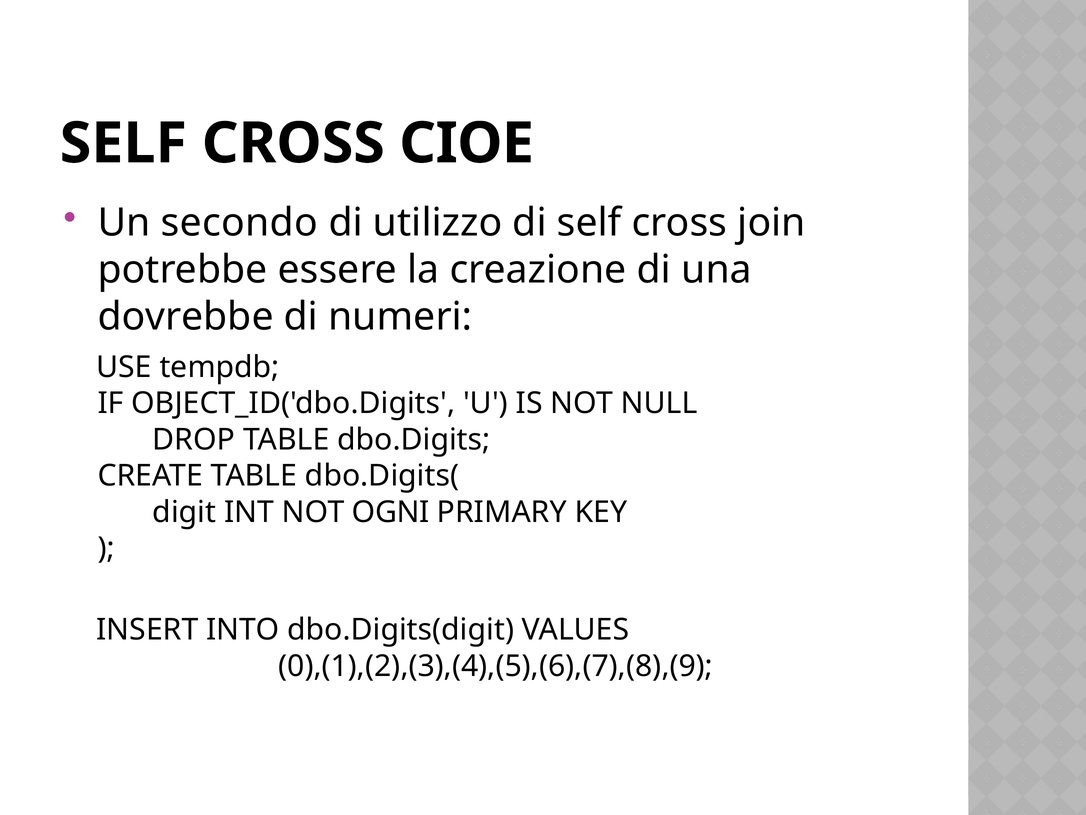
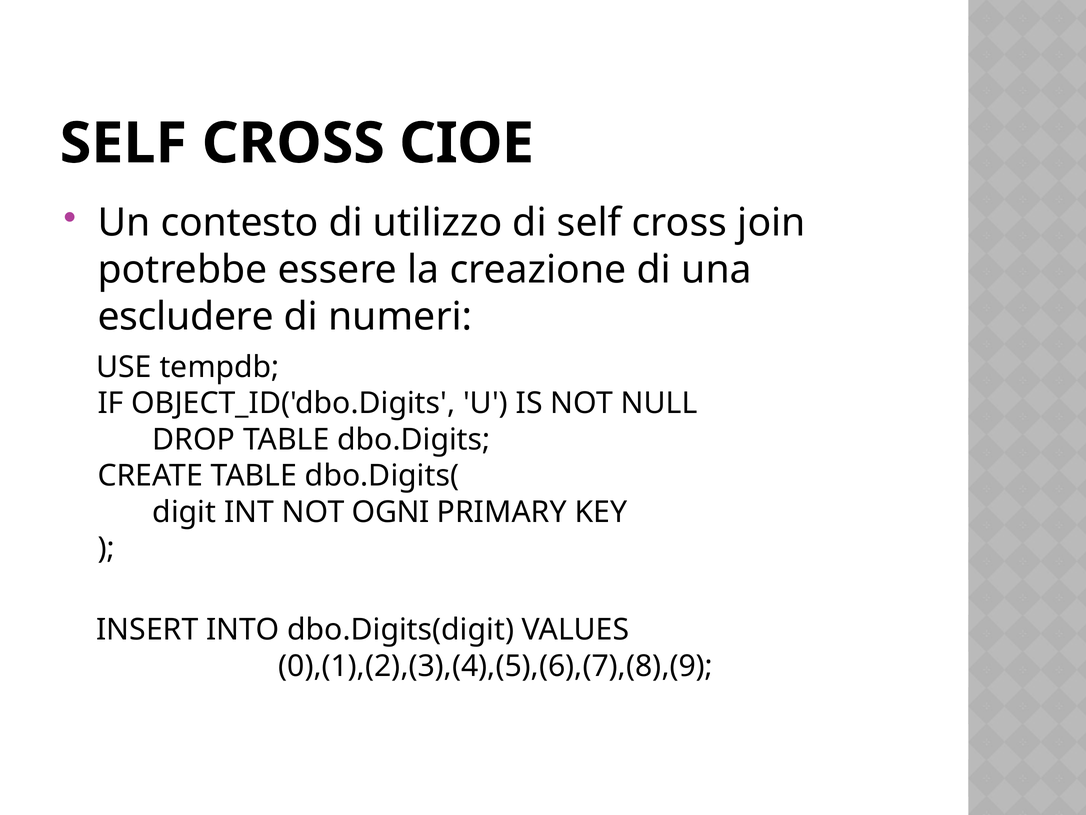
secondo: secondo -> contesto
dovrebbe: dovrebbe -> escludere
